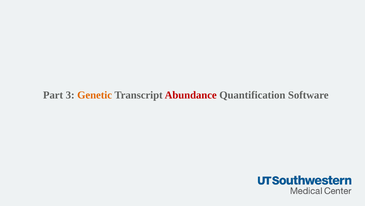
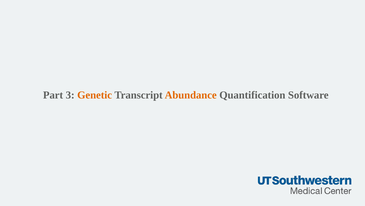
Abundance colour: red -> orange
